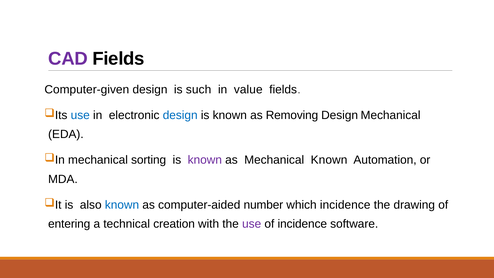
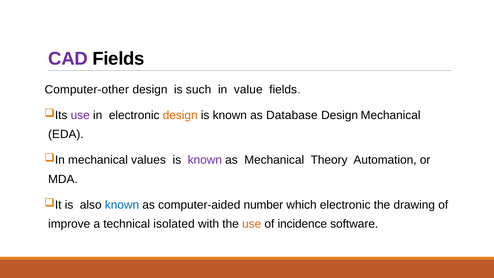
Computer-given: Computer-given -> Computer-other
use at (80, 115) colour: blue -> purple
design at (180, 115) colour: blue -> orange
Removing: Removing -> Database
sorting: sorting -> values
Mechanical Known: Known -> Theory
which incidence: incidence -> electronic
entering: entering -> improve
creation: creation -> isolated
use at (252, 224) colour: purple -> orange
